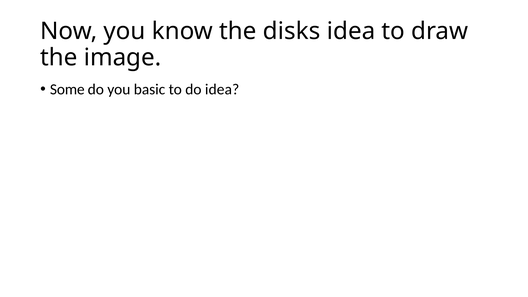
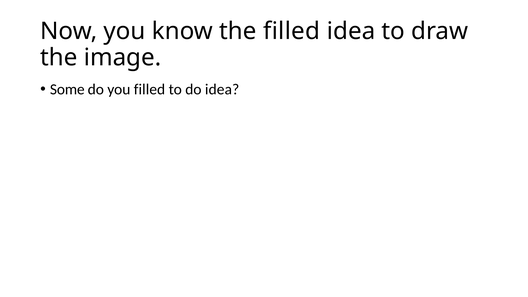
the disks: disks -> filled
you basic: basic -> filled
